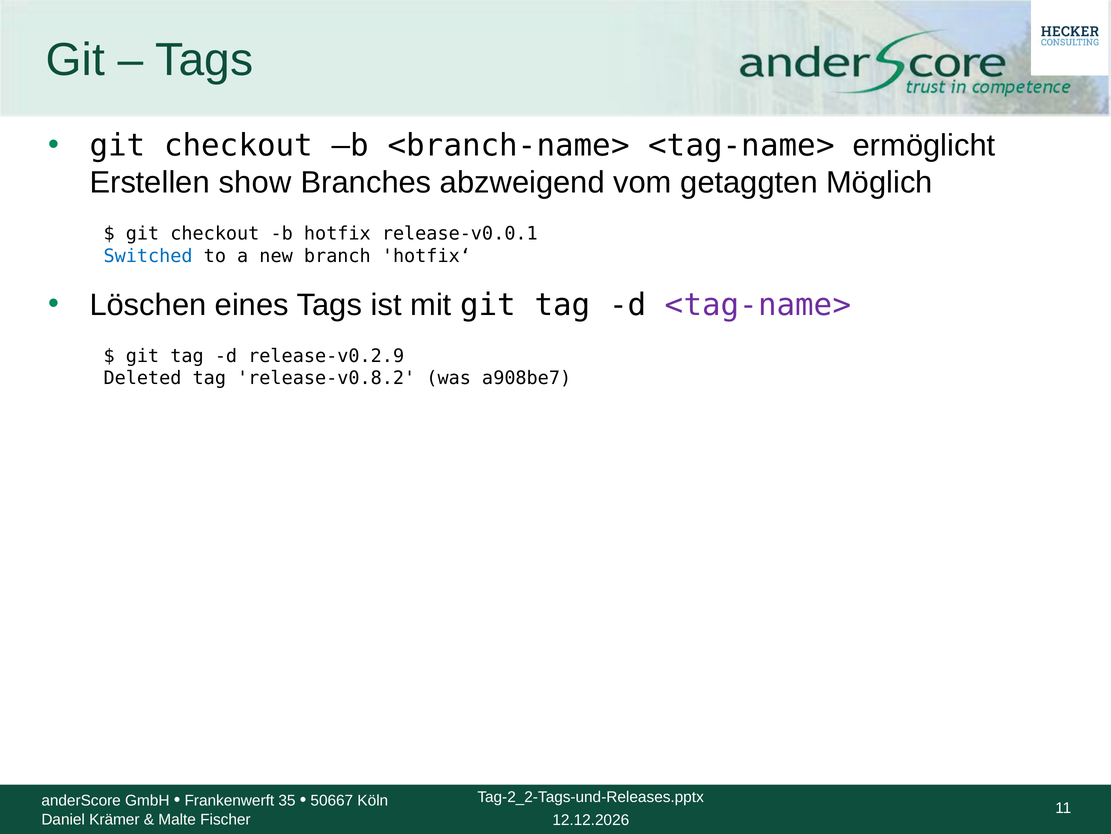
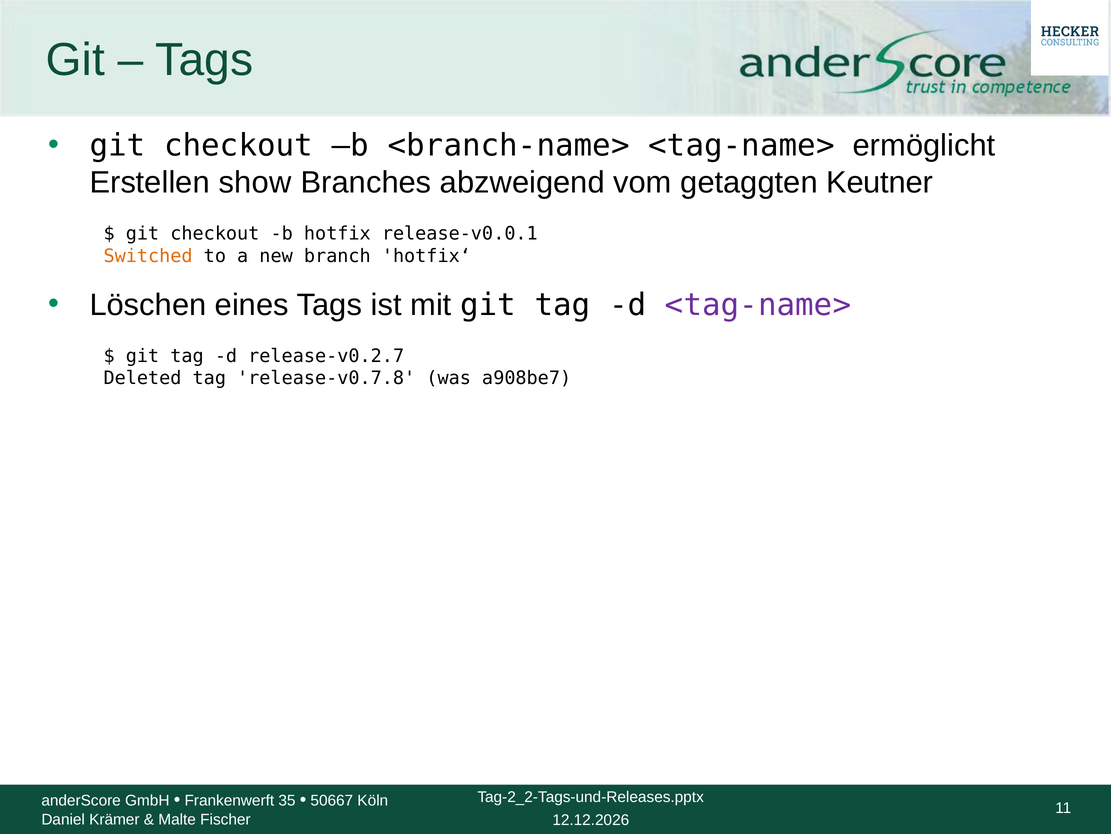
Möglich: Möglich -> Keutner
Switched colour: blue -> orange
release-v0.2.9: release-v0.2.9 -> release-v0.2.7
release-v0.8.2: release-v0.8.2 -> release-v0.7.8
